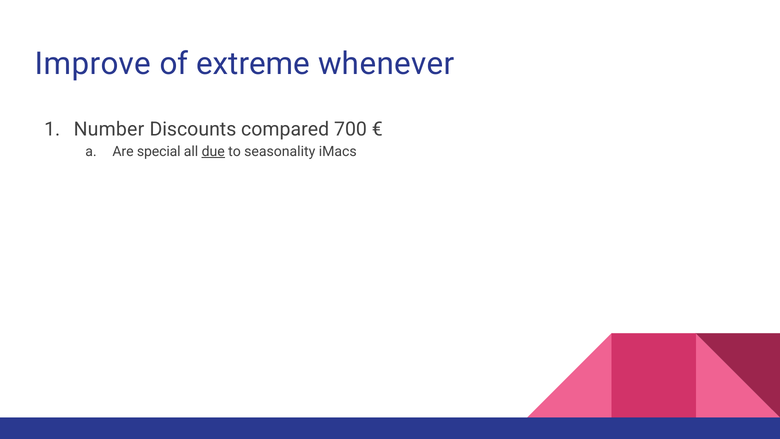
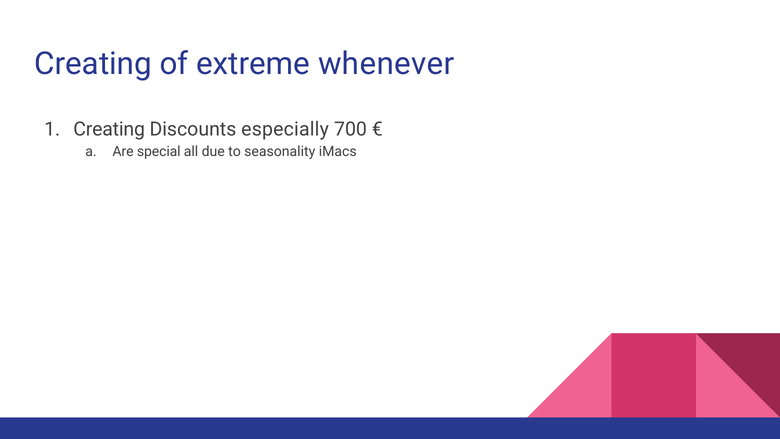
Improve at (93, 64): Improve -> Creating
Number at (109, 129): Number -> Creating
compared: compared -> especially
due underline: present -> none
